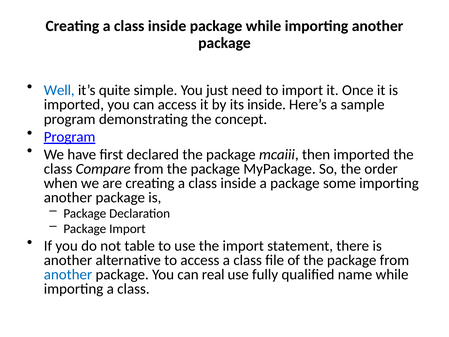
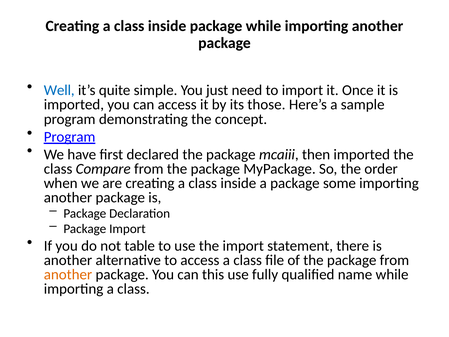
its inside: inside -> those
another at (68, 274) colour: blue -> orange
real: real -> this
